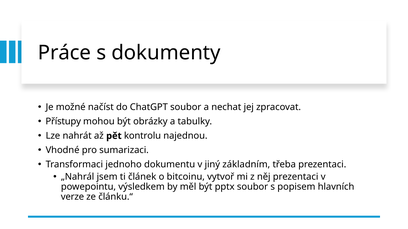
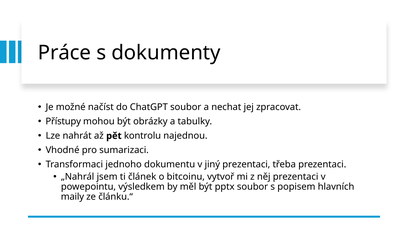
jiný základním: základním -> prezentaci
verze: verze -> maily
